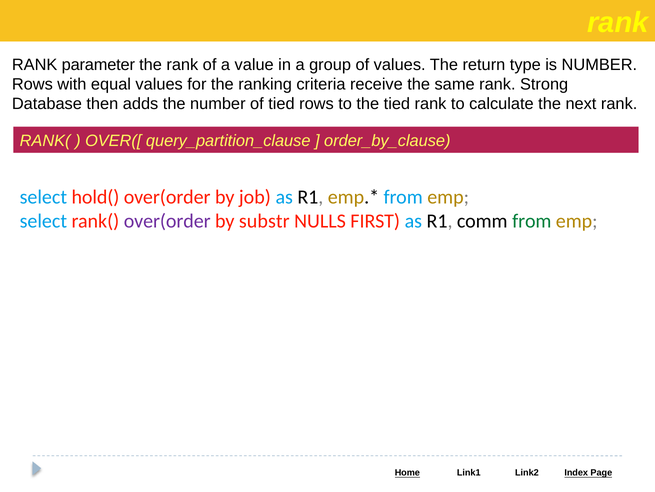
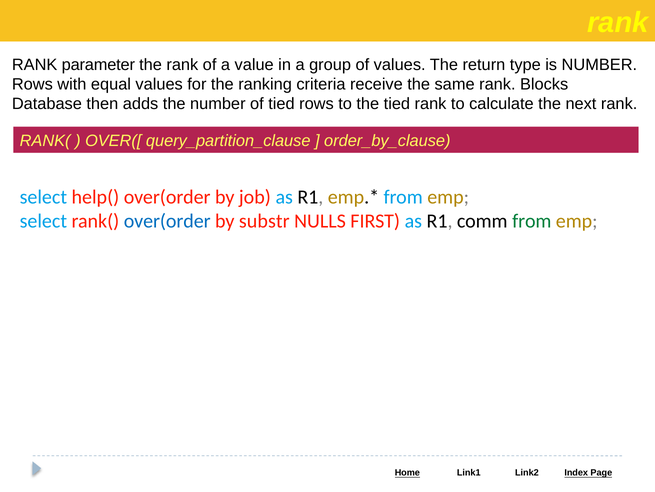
Strong: Strong -> Blocks
hold(: hold( -> help(
over(order at (167, 221) colour: purple -> blue
